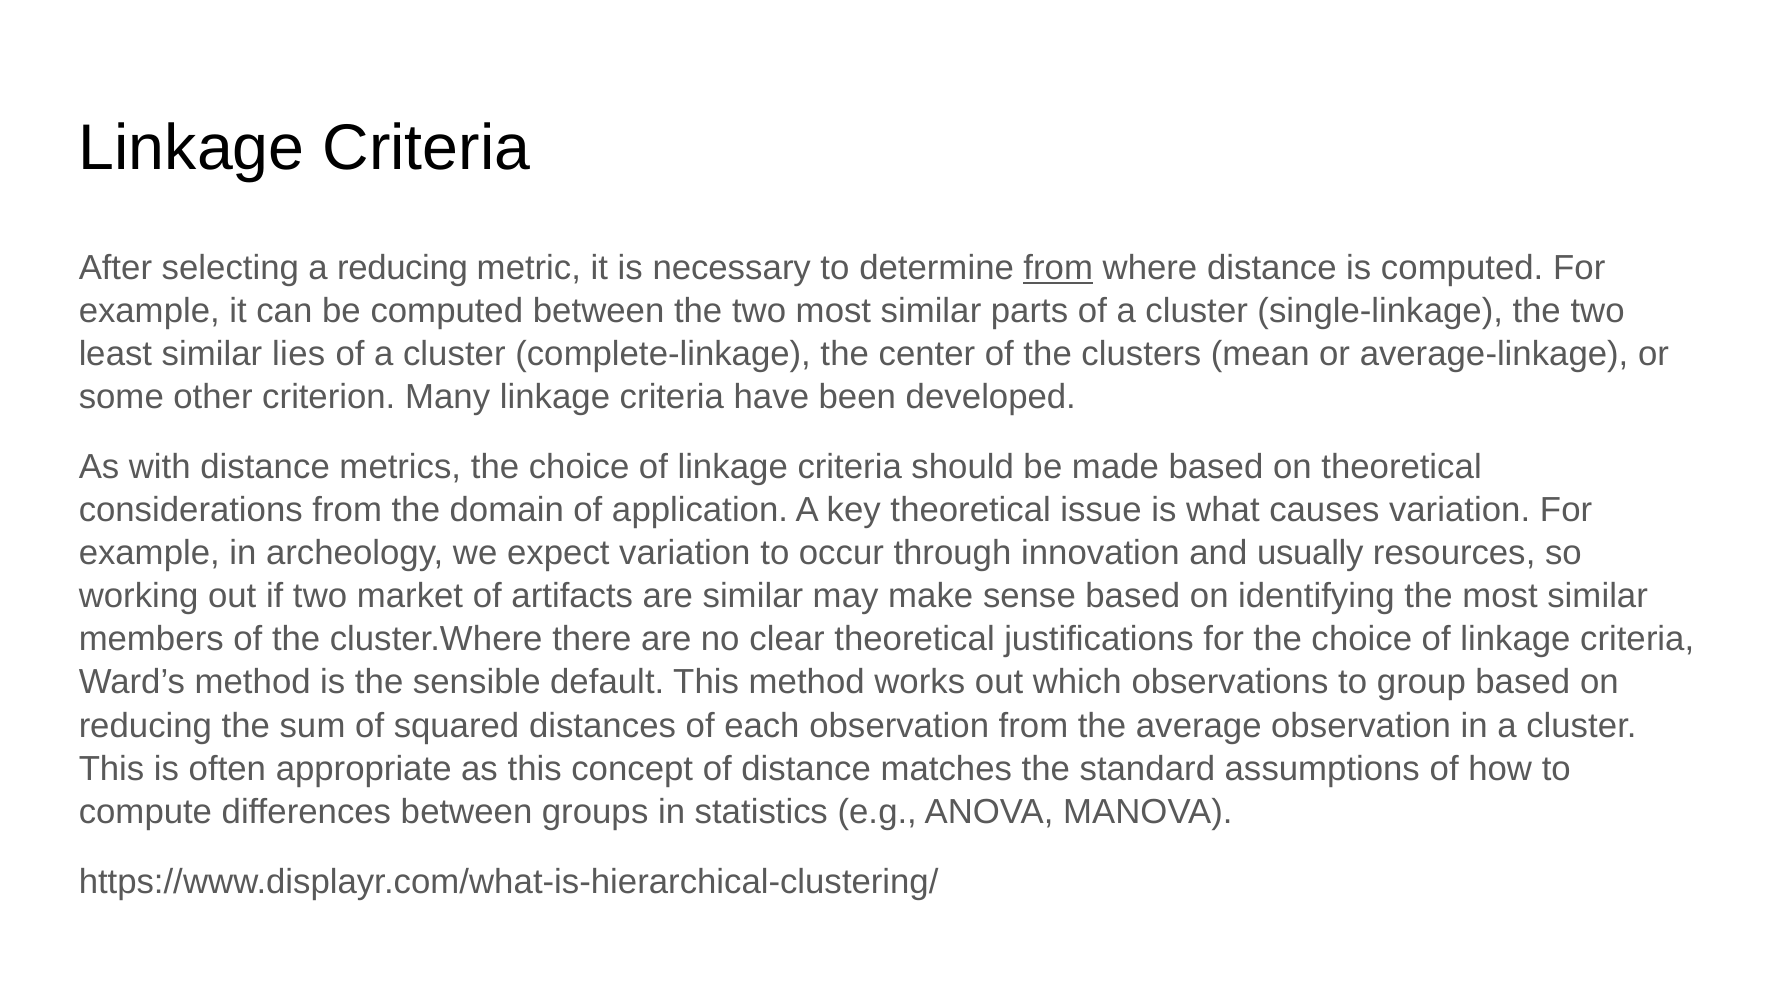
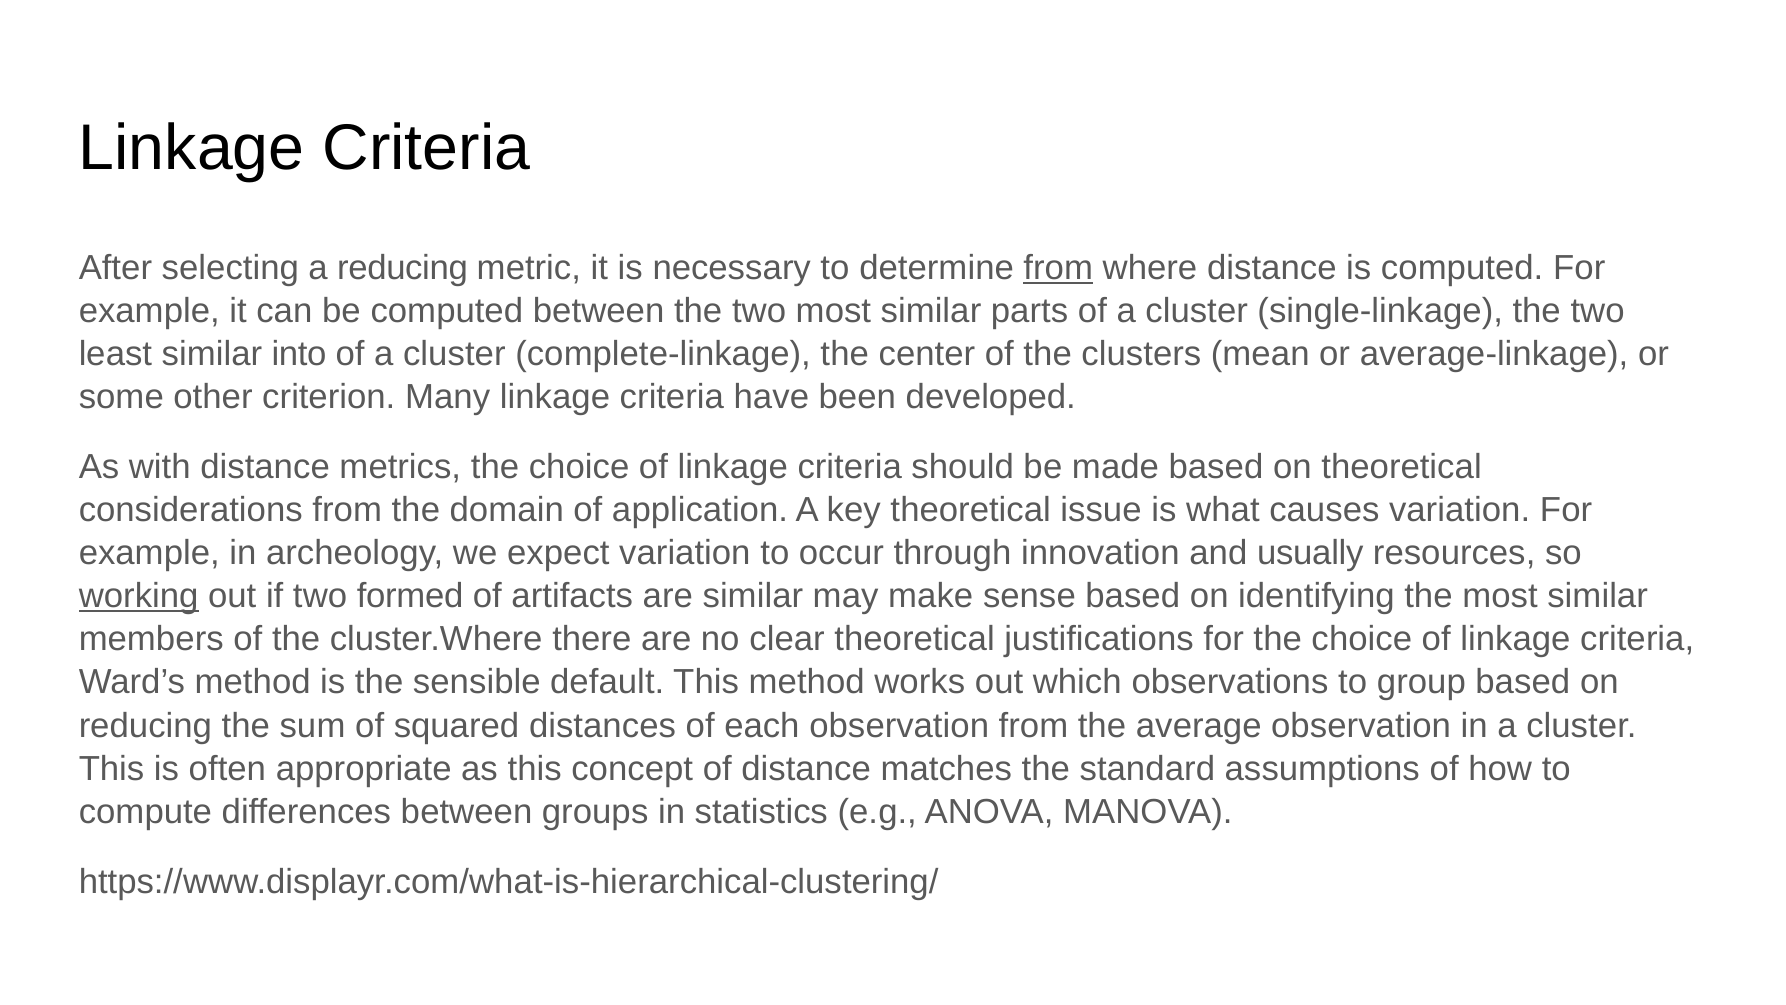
lies: lies -> into
working underline: none -> present
market: market -> formed
